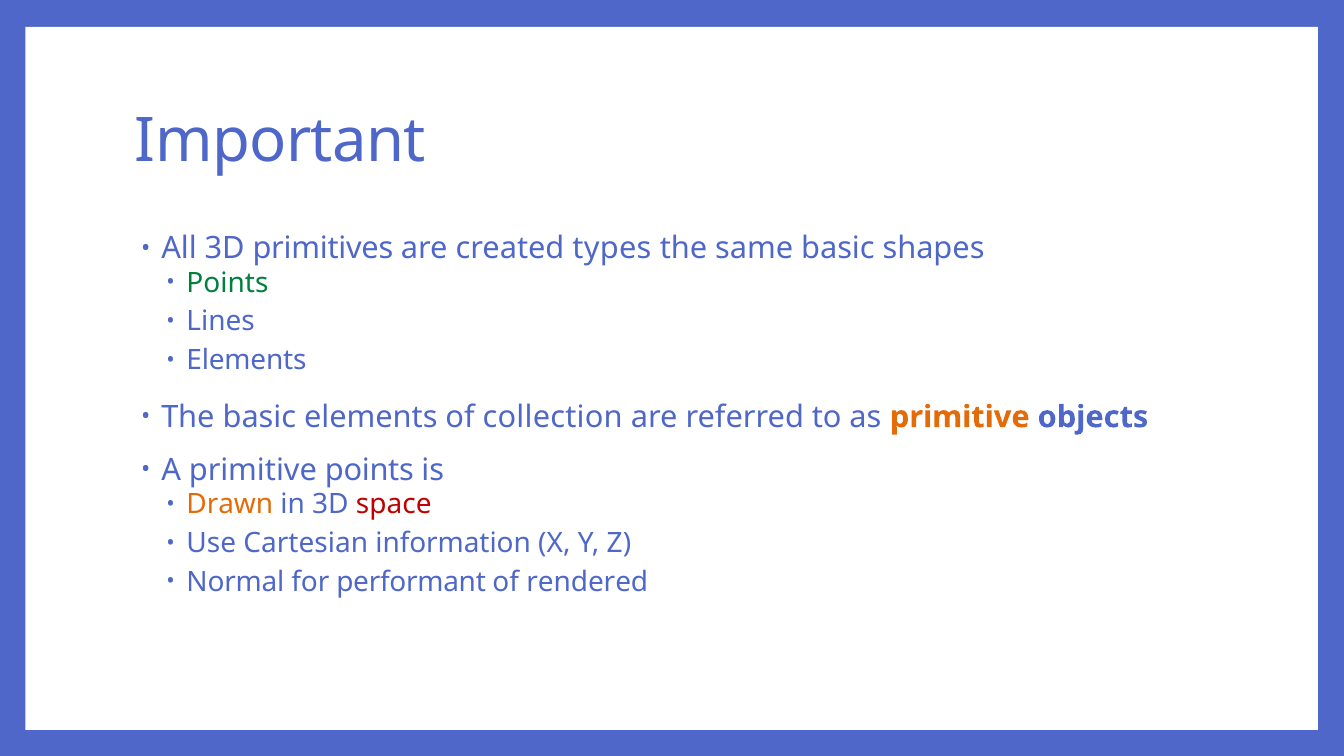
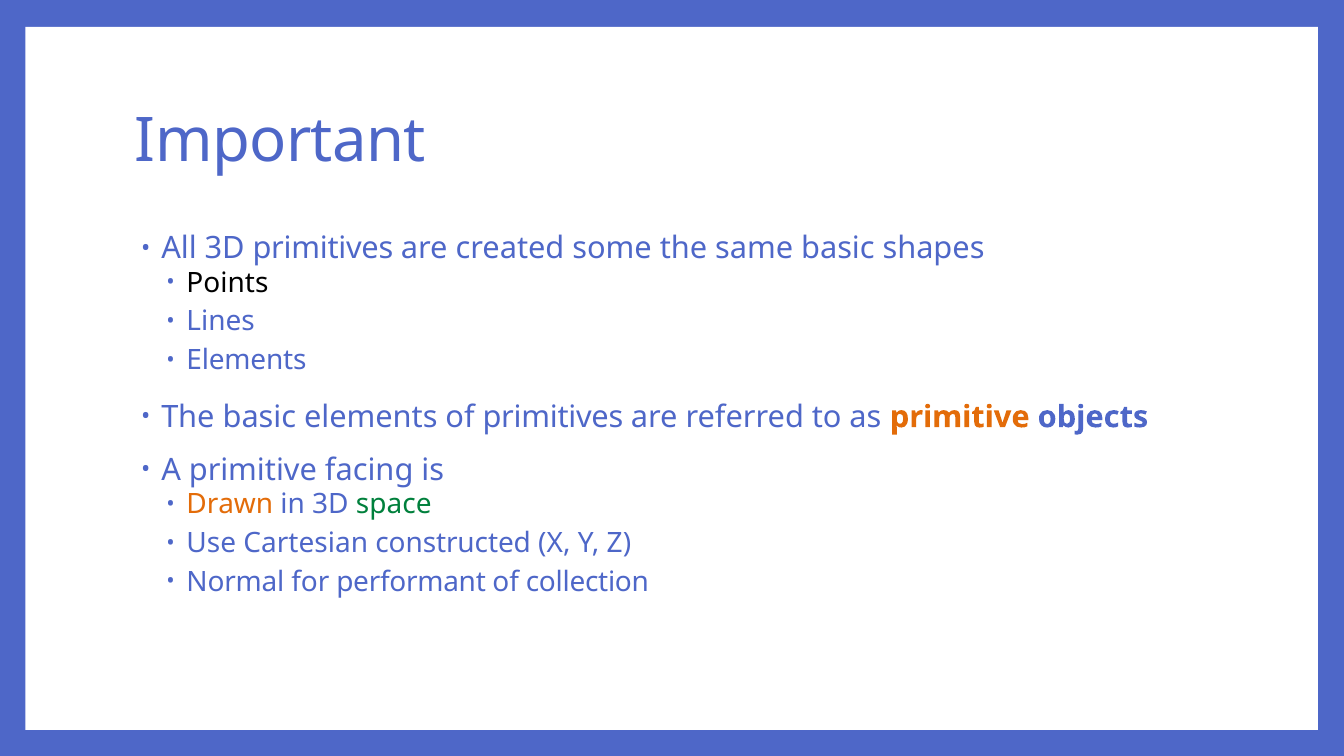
types: types -> some
Points at (227, 283) colour: green -> black
of collection: collection -> primitives
primitive points: points -> facing
space colour: red -> green
information: information -> constructed
rendered: rendered -> collection
